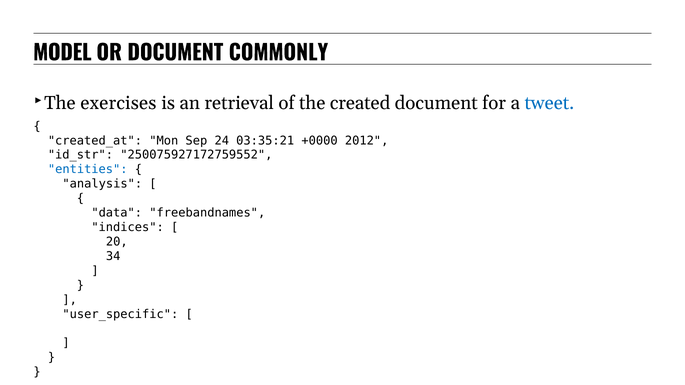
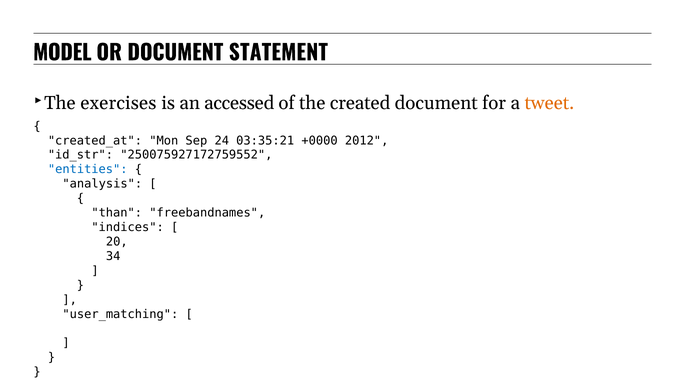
COMMONLY: COMMONLY -> STATEMENT
retrieval: retrieval -> accessed
tweet colour: blue -> orange
data: data -> than
user_specific: user_specific -> user_matching
